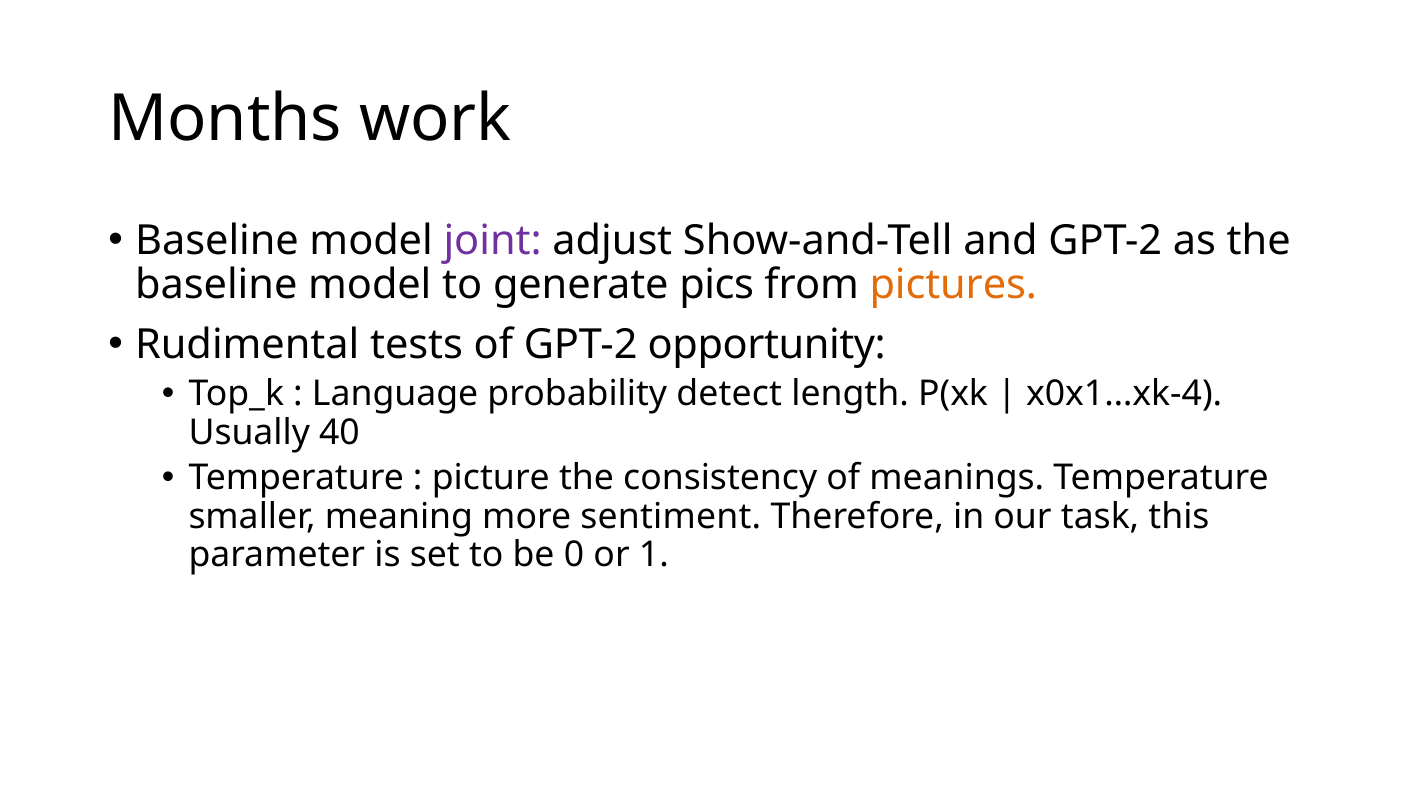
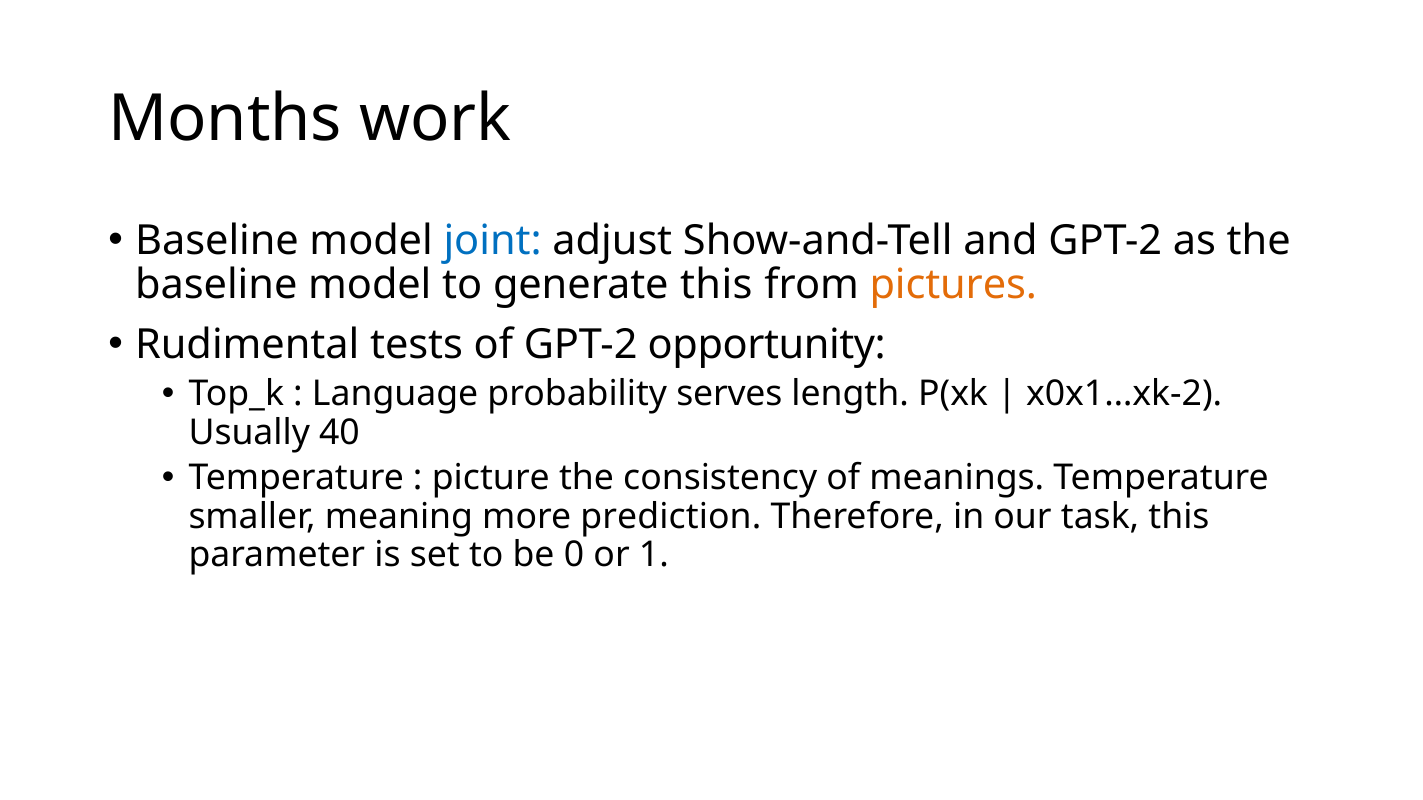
joint colour: purple -> blue
generate pics: pics -> this
detect: detect -> serves
x0x1…xk-4: x0x1…xk-4 -> x0x1…xk-2
sentiment: sentiment -> prediction
